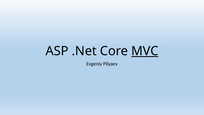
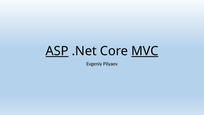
ASP underline: none -> present
